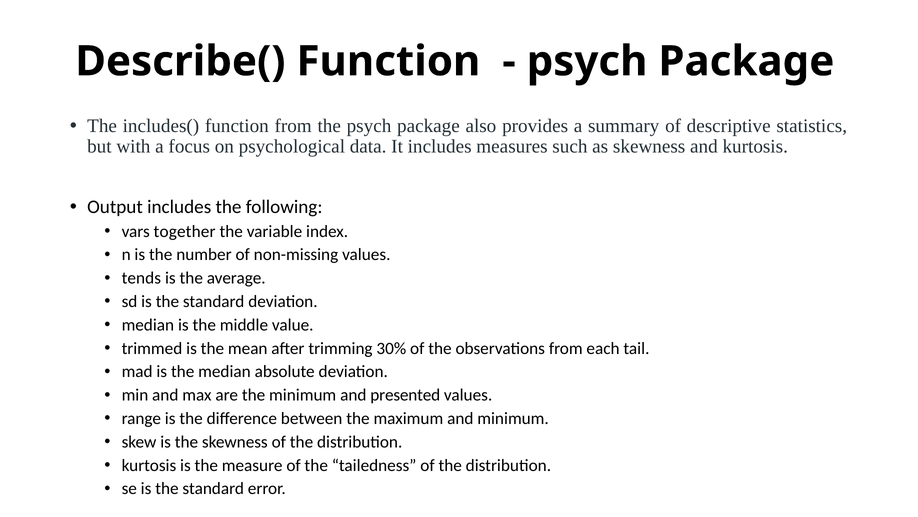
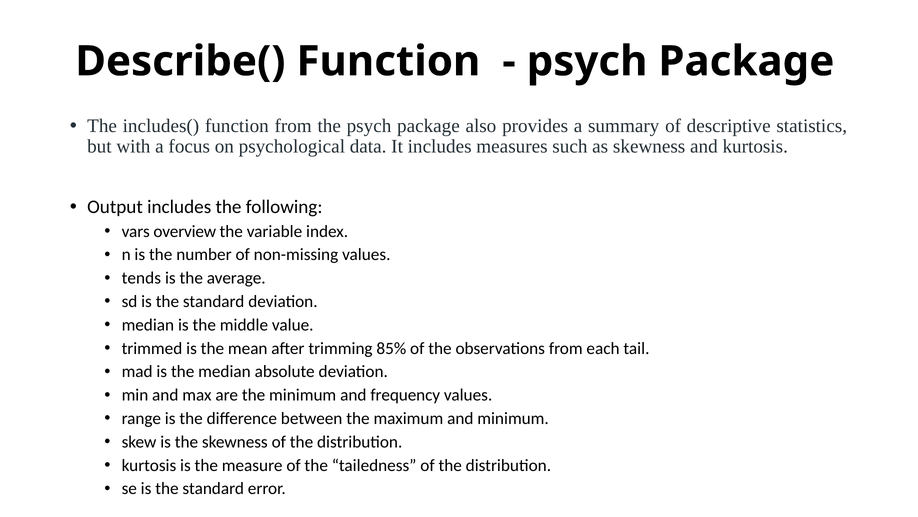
together: together -> overview
30%: 30% -> 85%
presented: presented -> frequency
